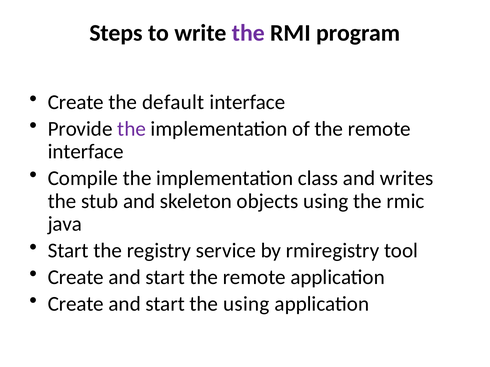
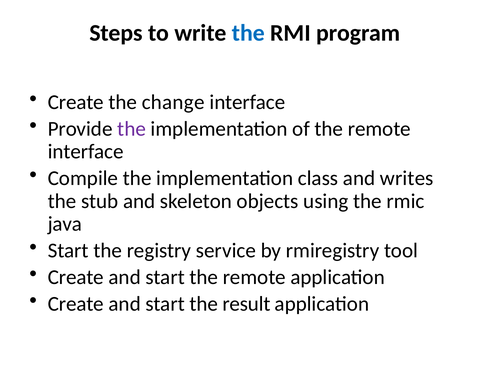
the at (248, 33) colour: purple -> blue
default: default -> change
the using: using -> result
